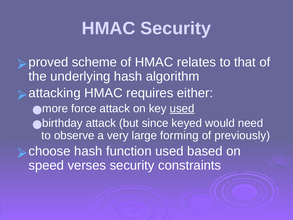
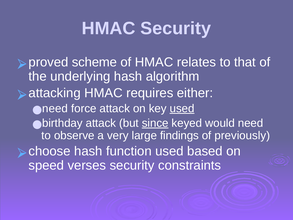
more at (55, 108): more -> need
since underline: none -> present
forming: forming -> findings
